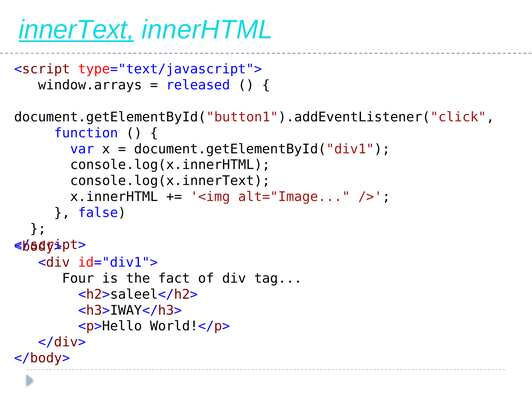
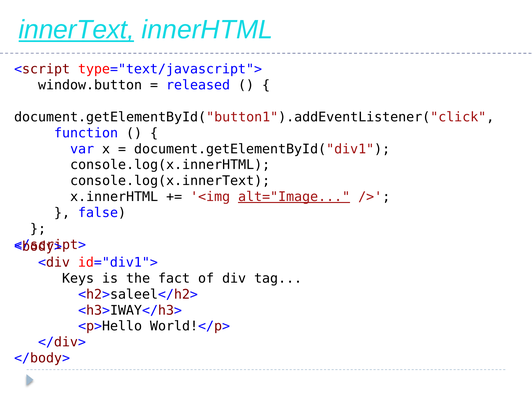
window.arrays: window.arrays -> window.button
alt="Image underline: none -> present
Four: Four -> Keys
